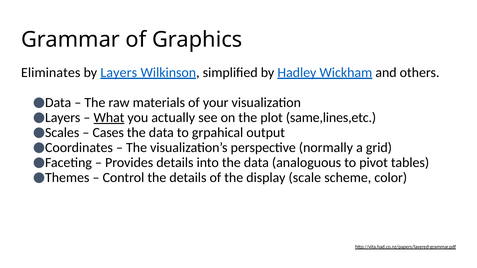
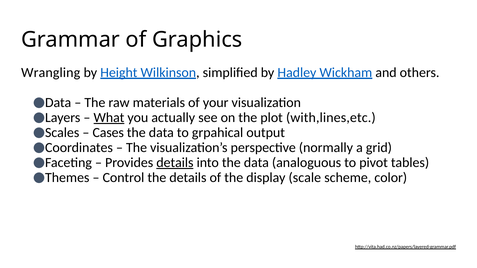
Eliminates: Eliminates -> Wrangling
by Layers: Layers -> Height
same,lines,etc: same,lines,etc -> with,lines,etc
details at (175, 163) underline: none -> present
